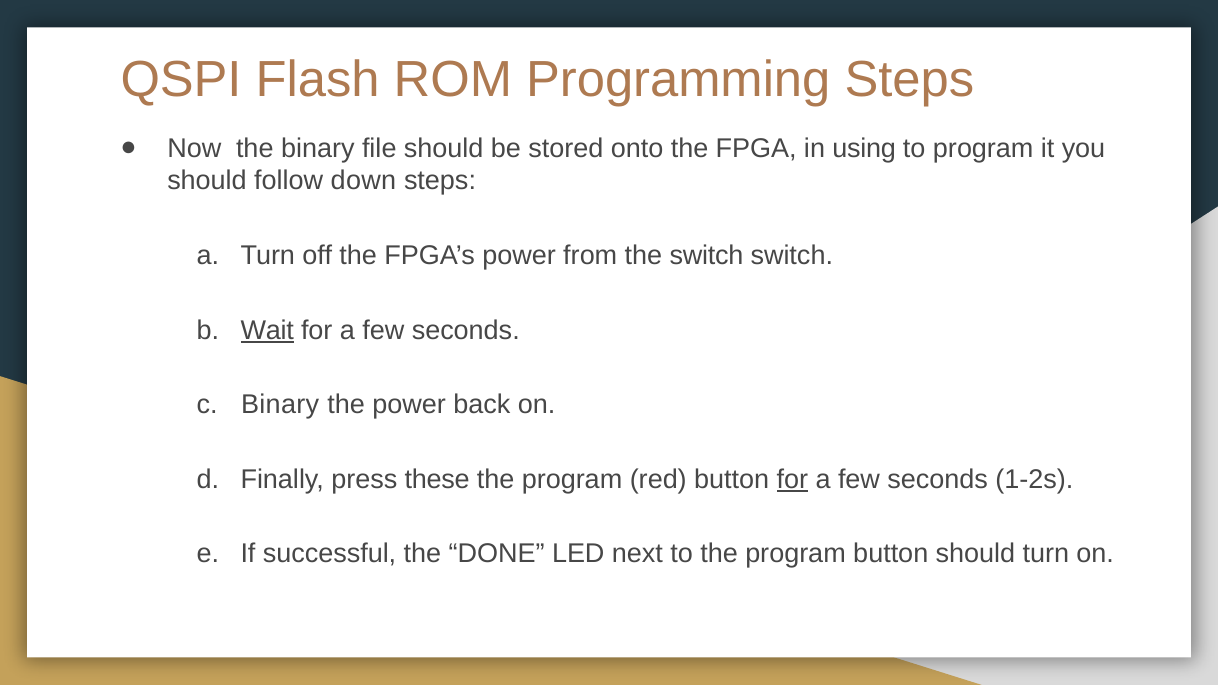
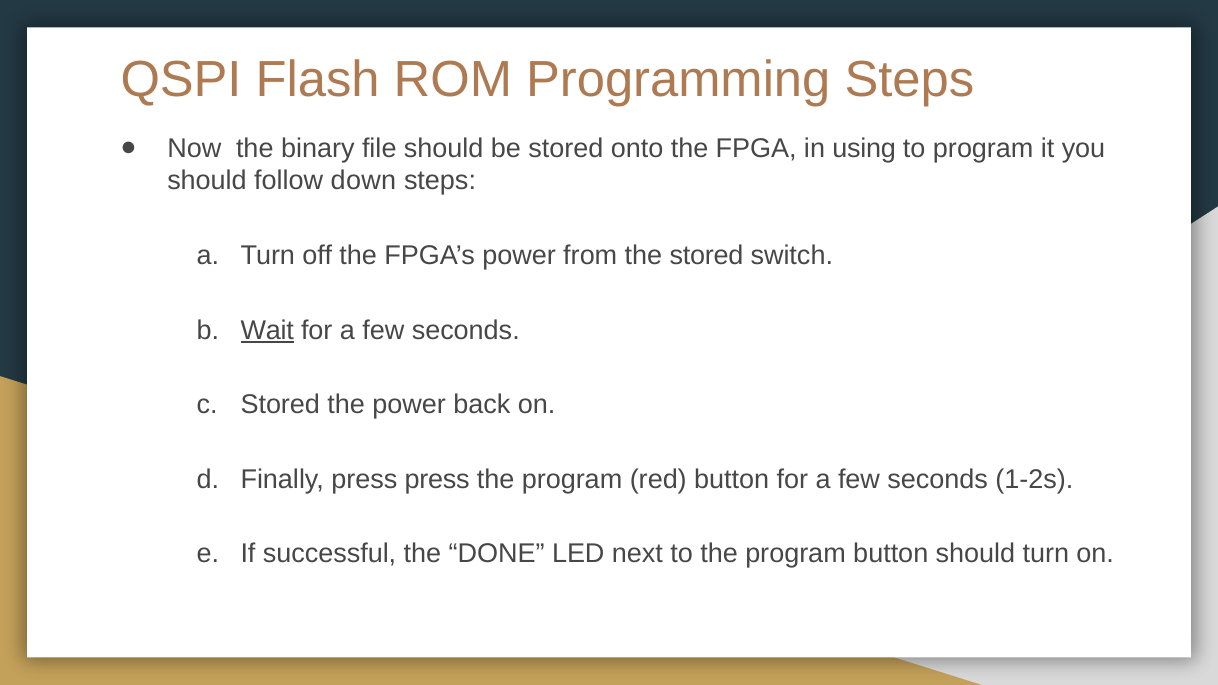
the switch: switch -> stored
Binary at (280, 405): Binary -> Stored
press these: these -> press
for at (792, 479) underline: present -> none
